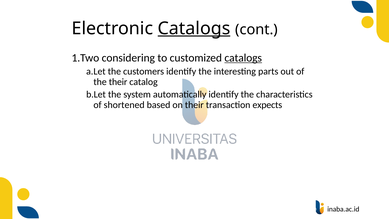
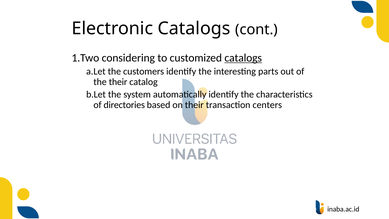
Catalogs at (194, 28) underline: present -> none
shortened: shortened -> directories
expects: expects -> centers
